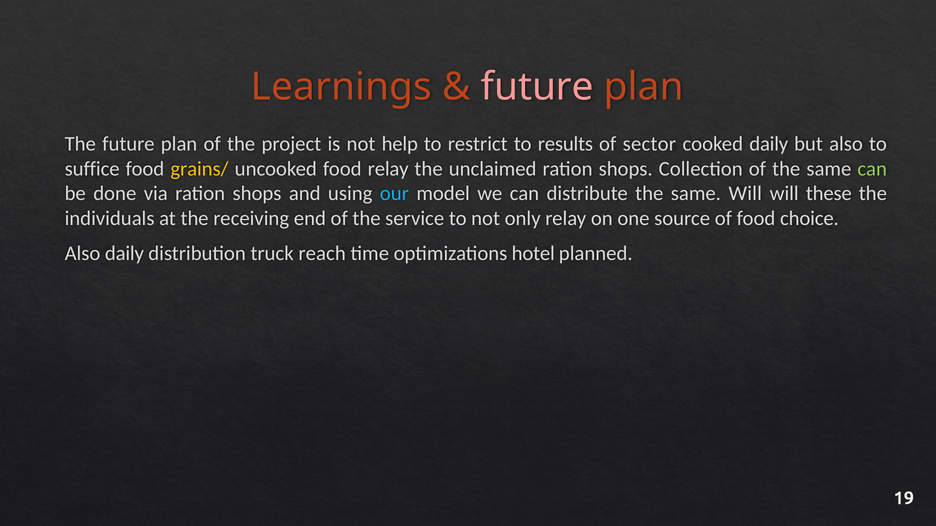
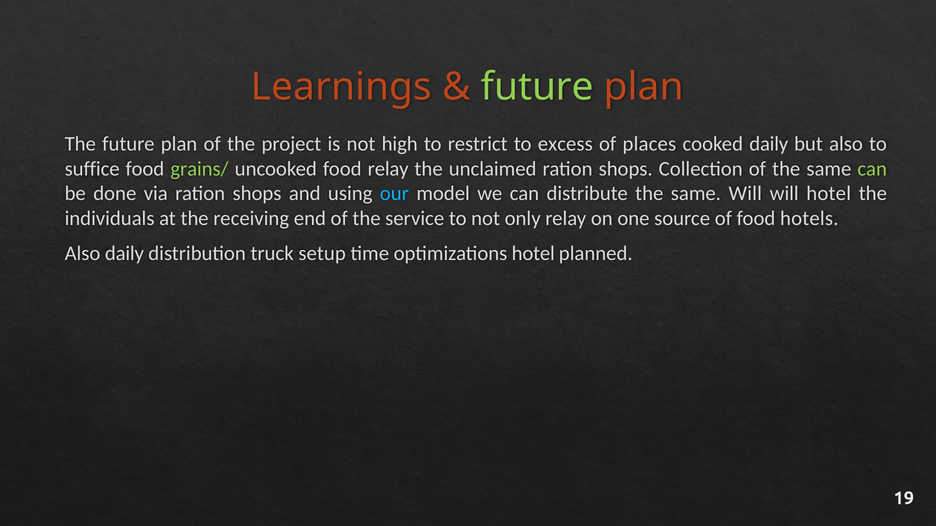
future at (537, 87) colour: pink -> light green
help: help -> high
results: results -> excess
sector: sector -> places
grains/ colour: yellow -> light green
will these: these -> hotel
choice: choice -> hotels
reach: reach -> setup
